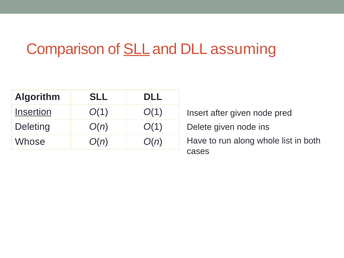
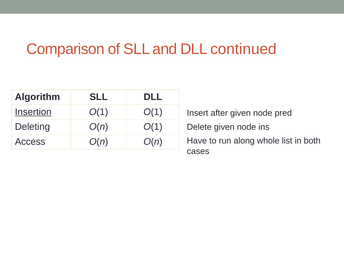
SLL at (137, 49) underline: present -> none
assuming: assuming -> continued
Whose: Whose -> Access
